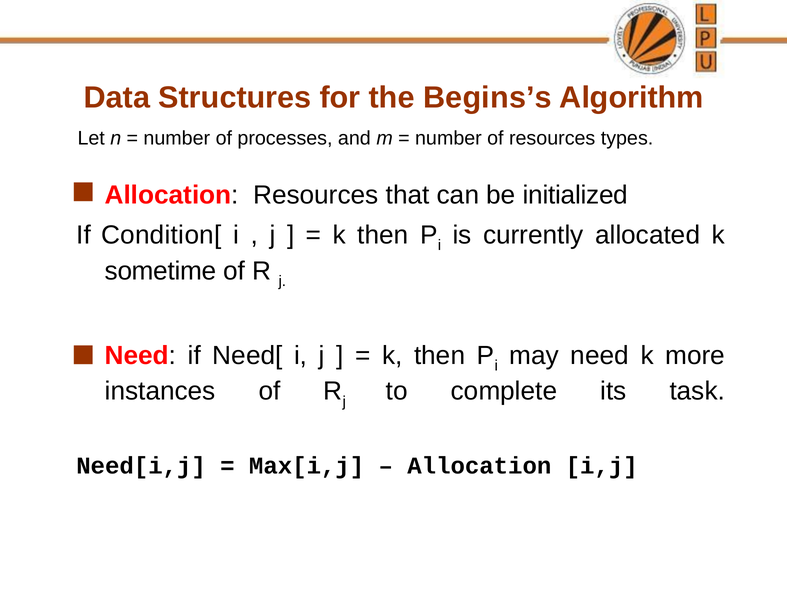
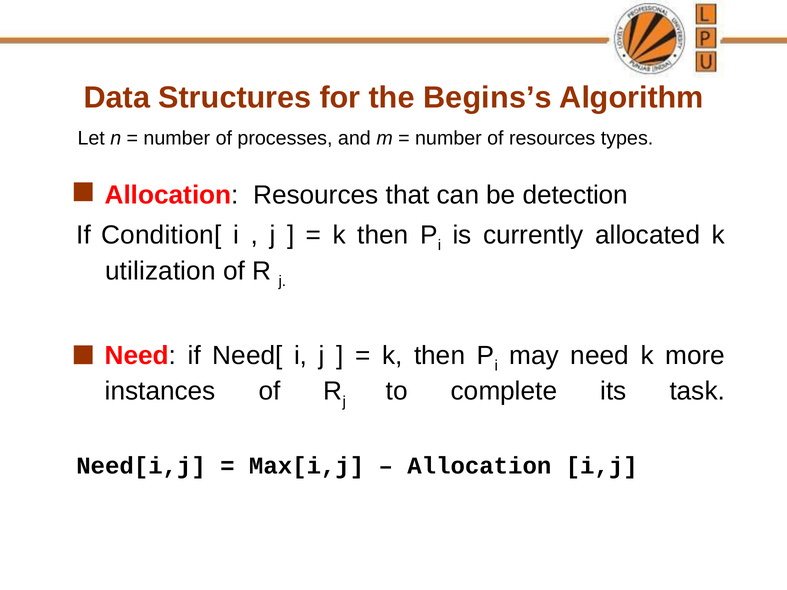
initialized: initialized -> detection
sometime: sometime -> utilization
